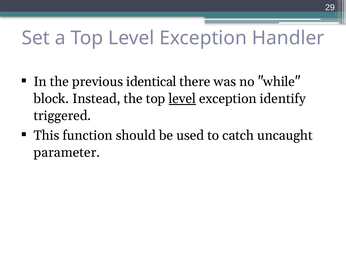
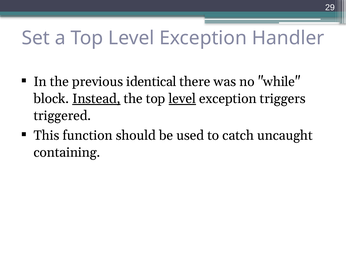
Instead underline: none -> present
identify: identify -> triggers
parameter: parameter -> containing
